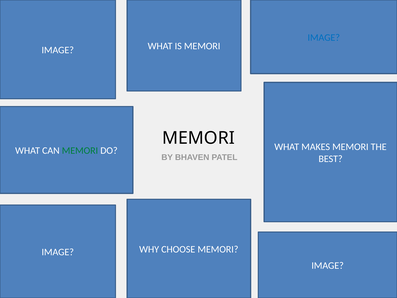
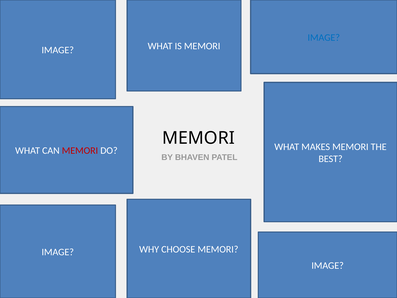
MEMORI at (80, 151) colour: green -> red
